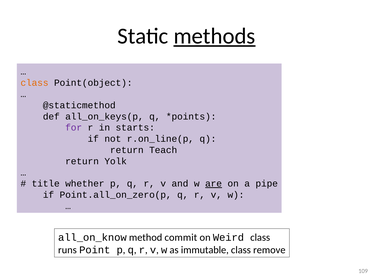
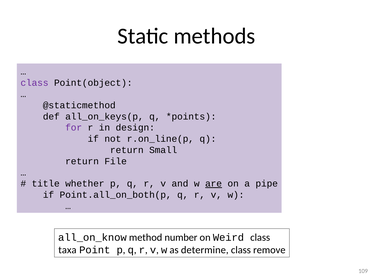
methods underline: present -> none
class at (35, 83) colour: orange -> purple
starts: starts -> design
Teach: Teach -> Small
Yolk: Yolk -> File
Point.all_on_zero(p: Point.all_on_zero(p -> Point.all_on_both(p
commit: commit -> number
runs: runs -> taxa
immutable: immutable -> determine
